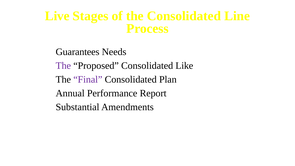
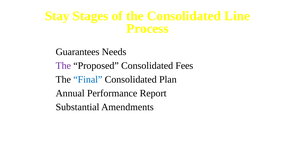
Live: Live -> Stay
Like: Like -> Fees
Final colour: purple -> blue
